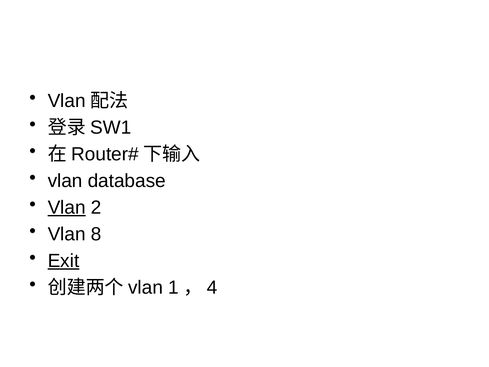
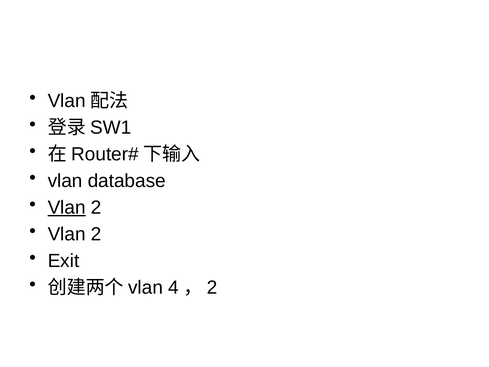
8 at (96, 234): 8 -> 2
Exit underline: present -> none
1: 1 -> 4
4 at (212, 287): 4 -> 2
